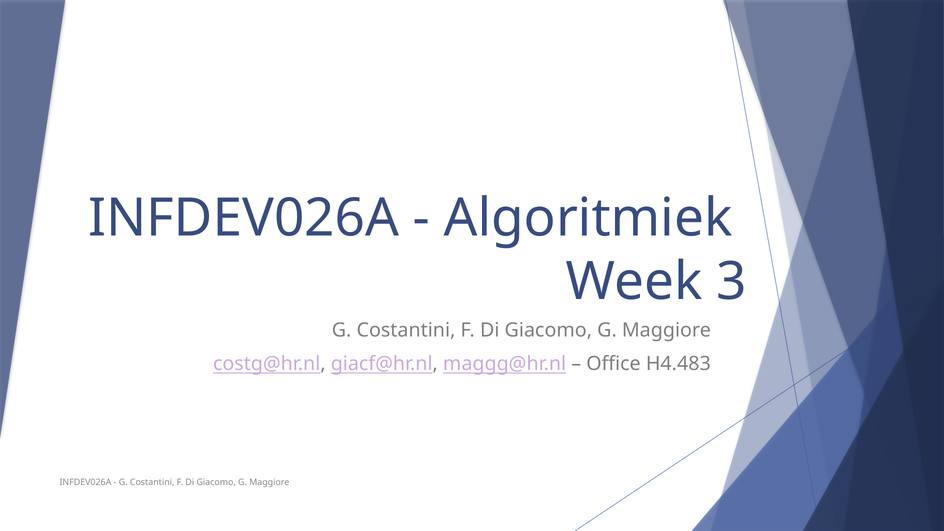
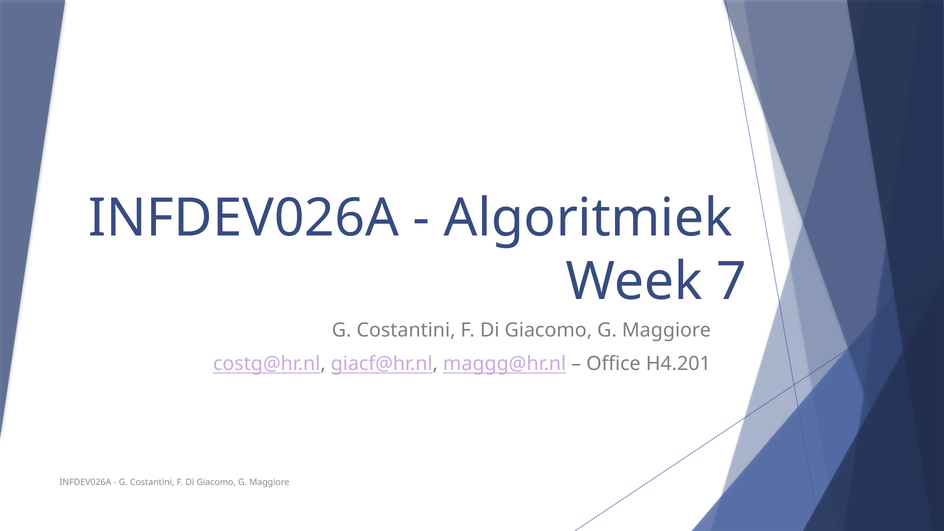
3: 3 -> 7
H4.483: H4.483 -> H4.201
